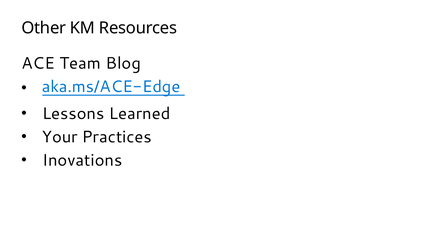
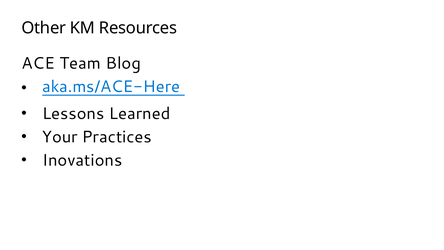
aka.ms/ACE-Edge: aka.ms/ACE-Edge -> aka.ms/ACE-Here
